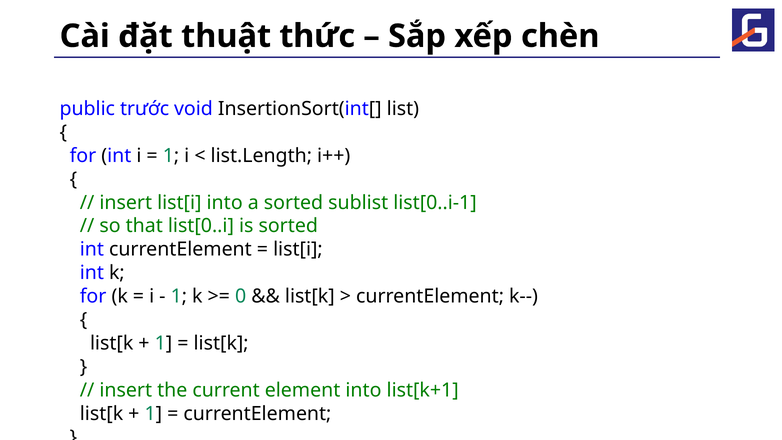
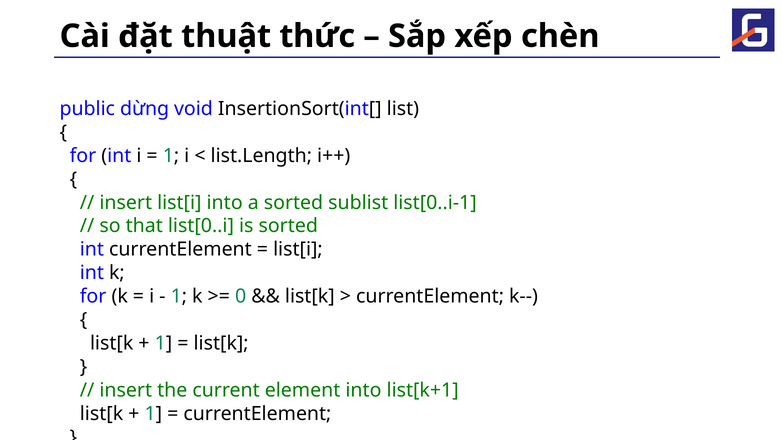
trước: trước -> dừng
